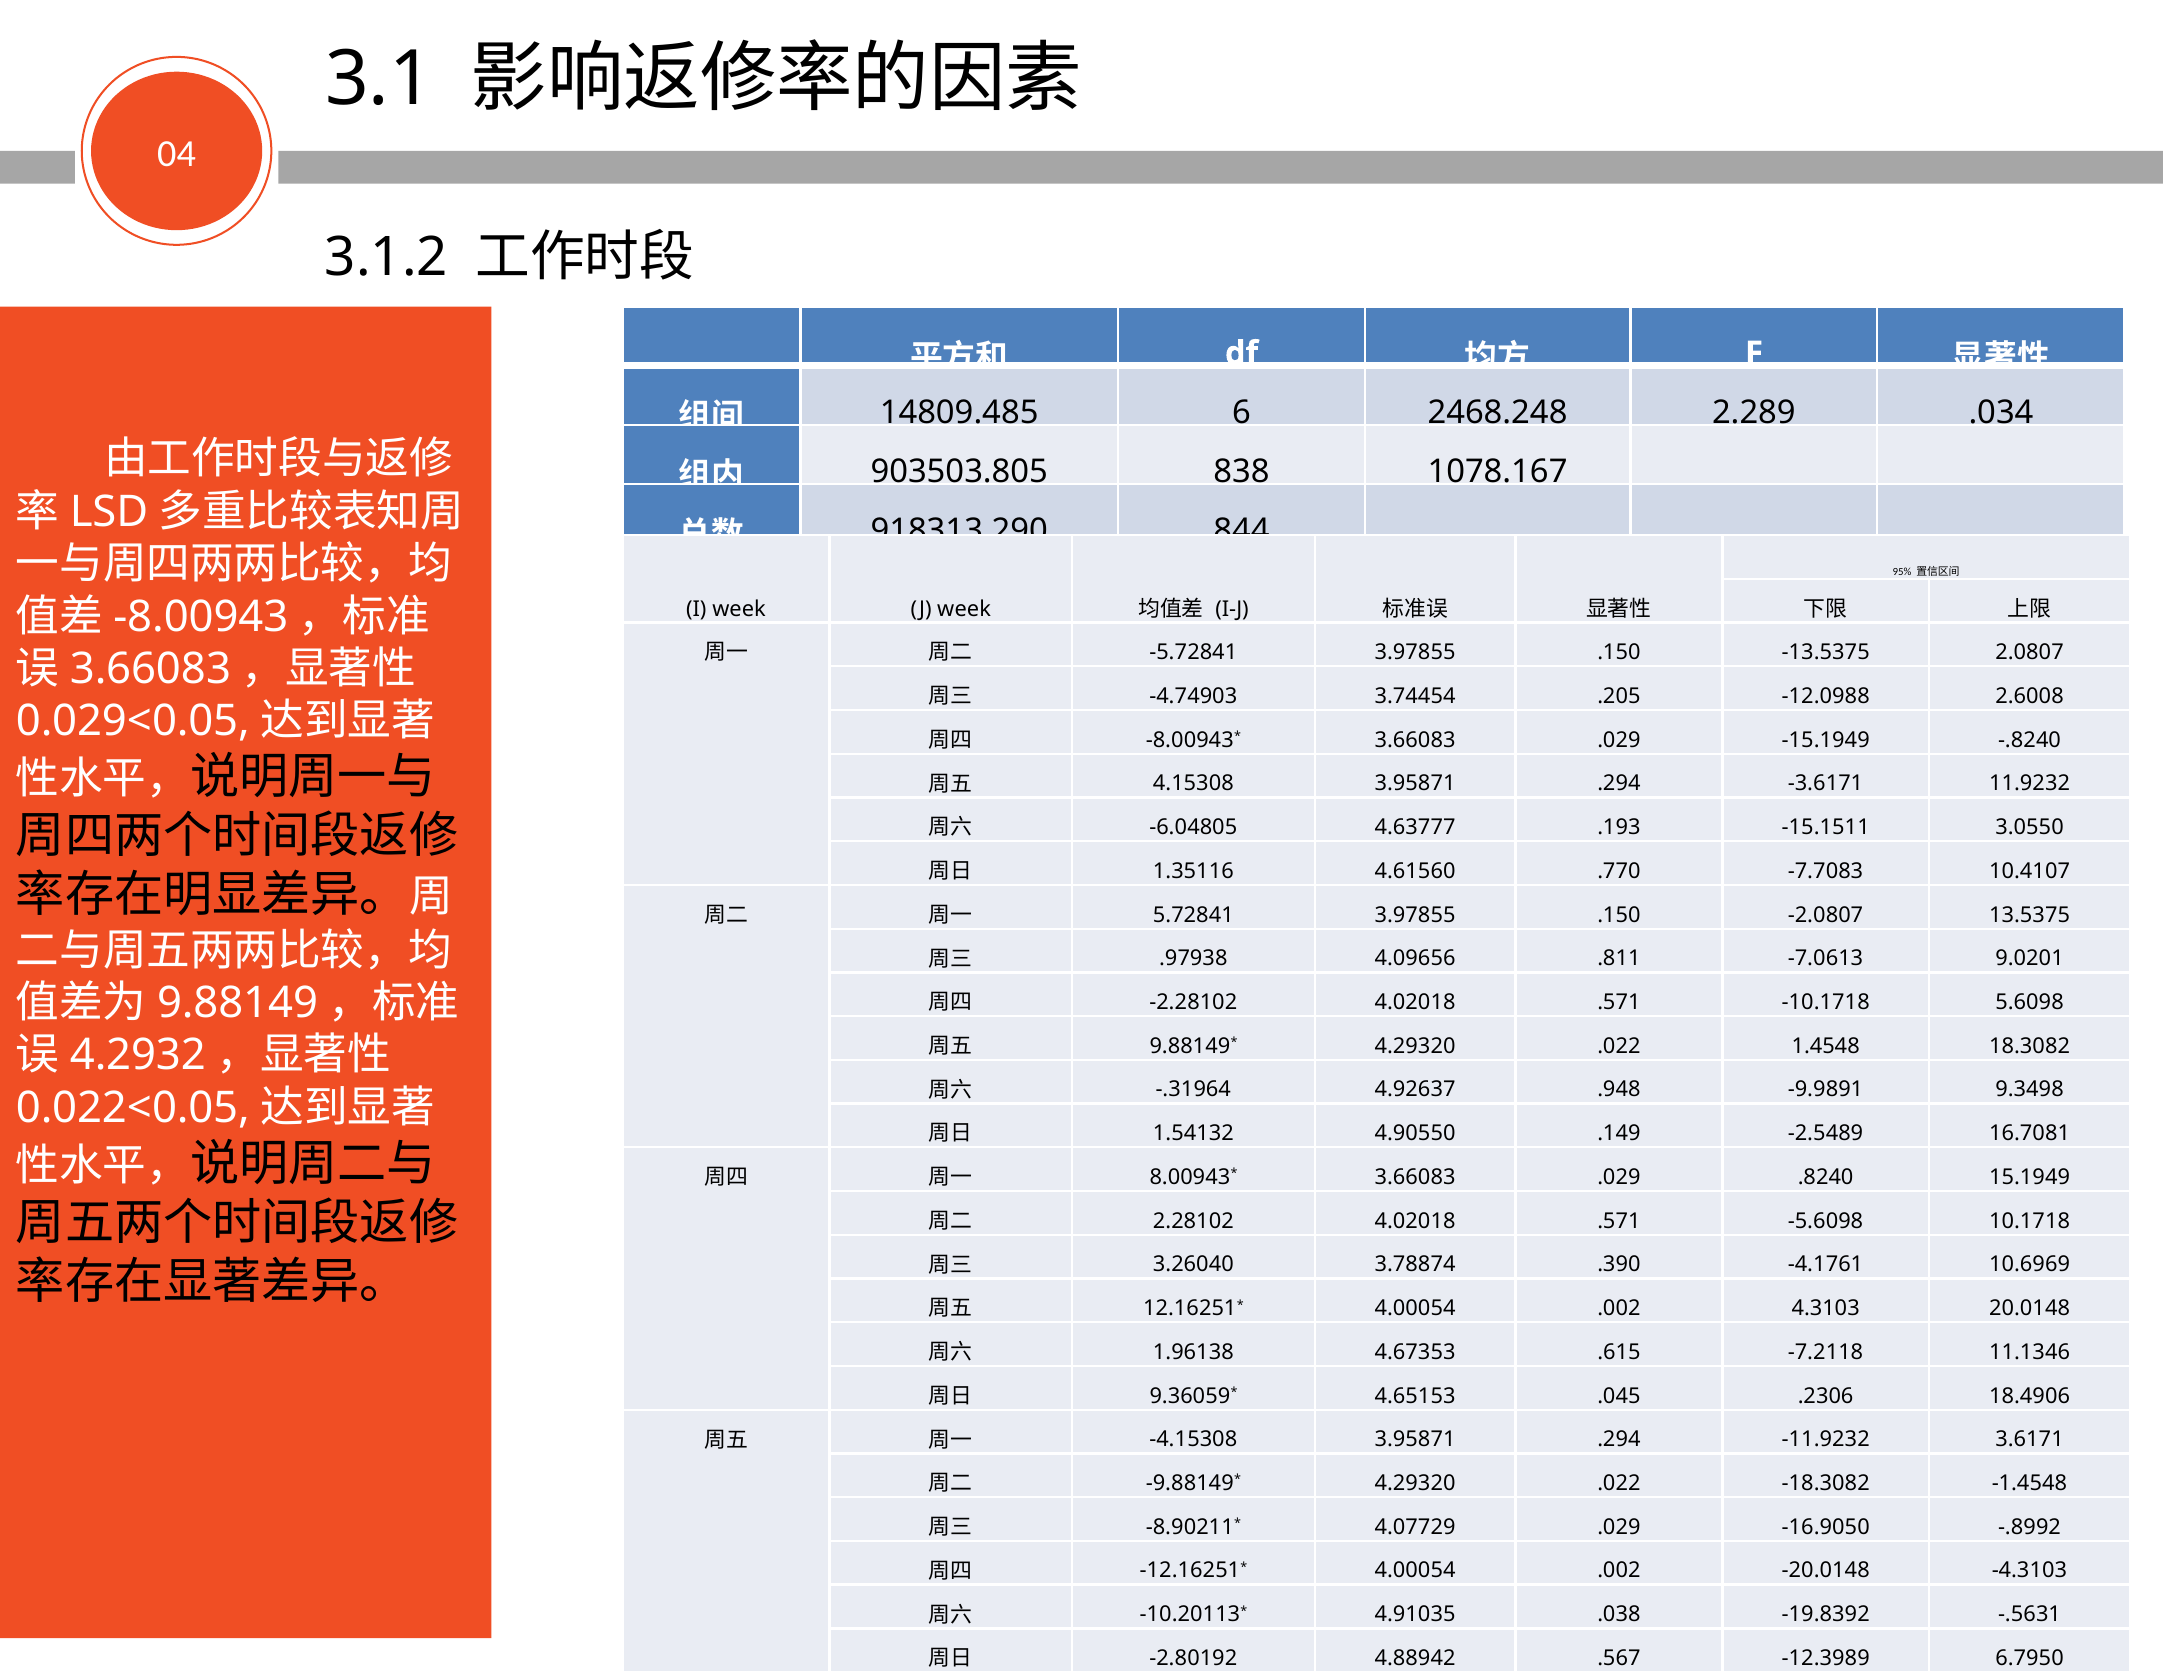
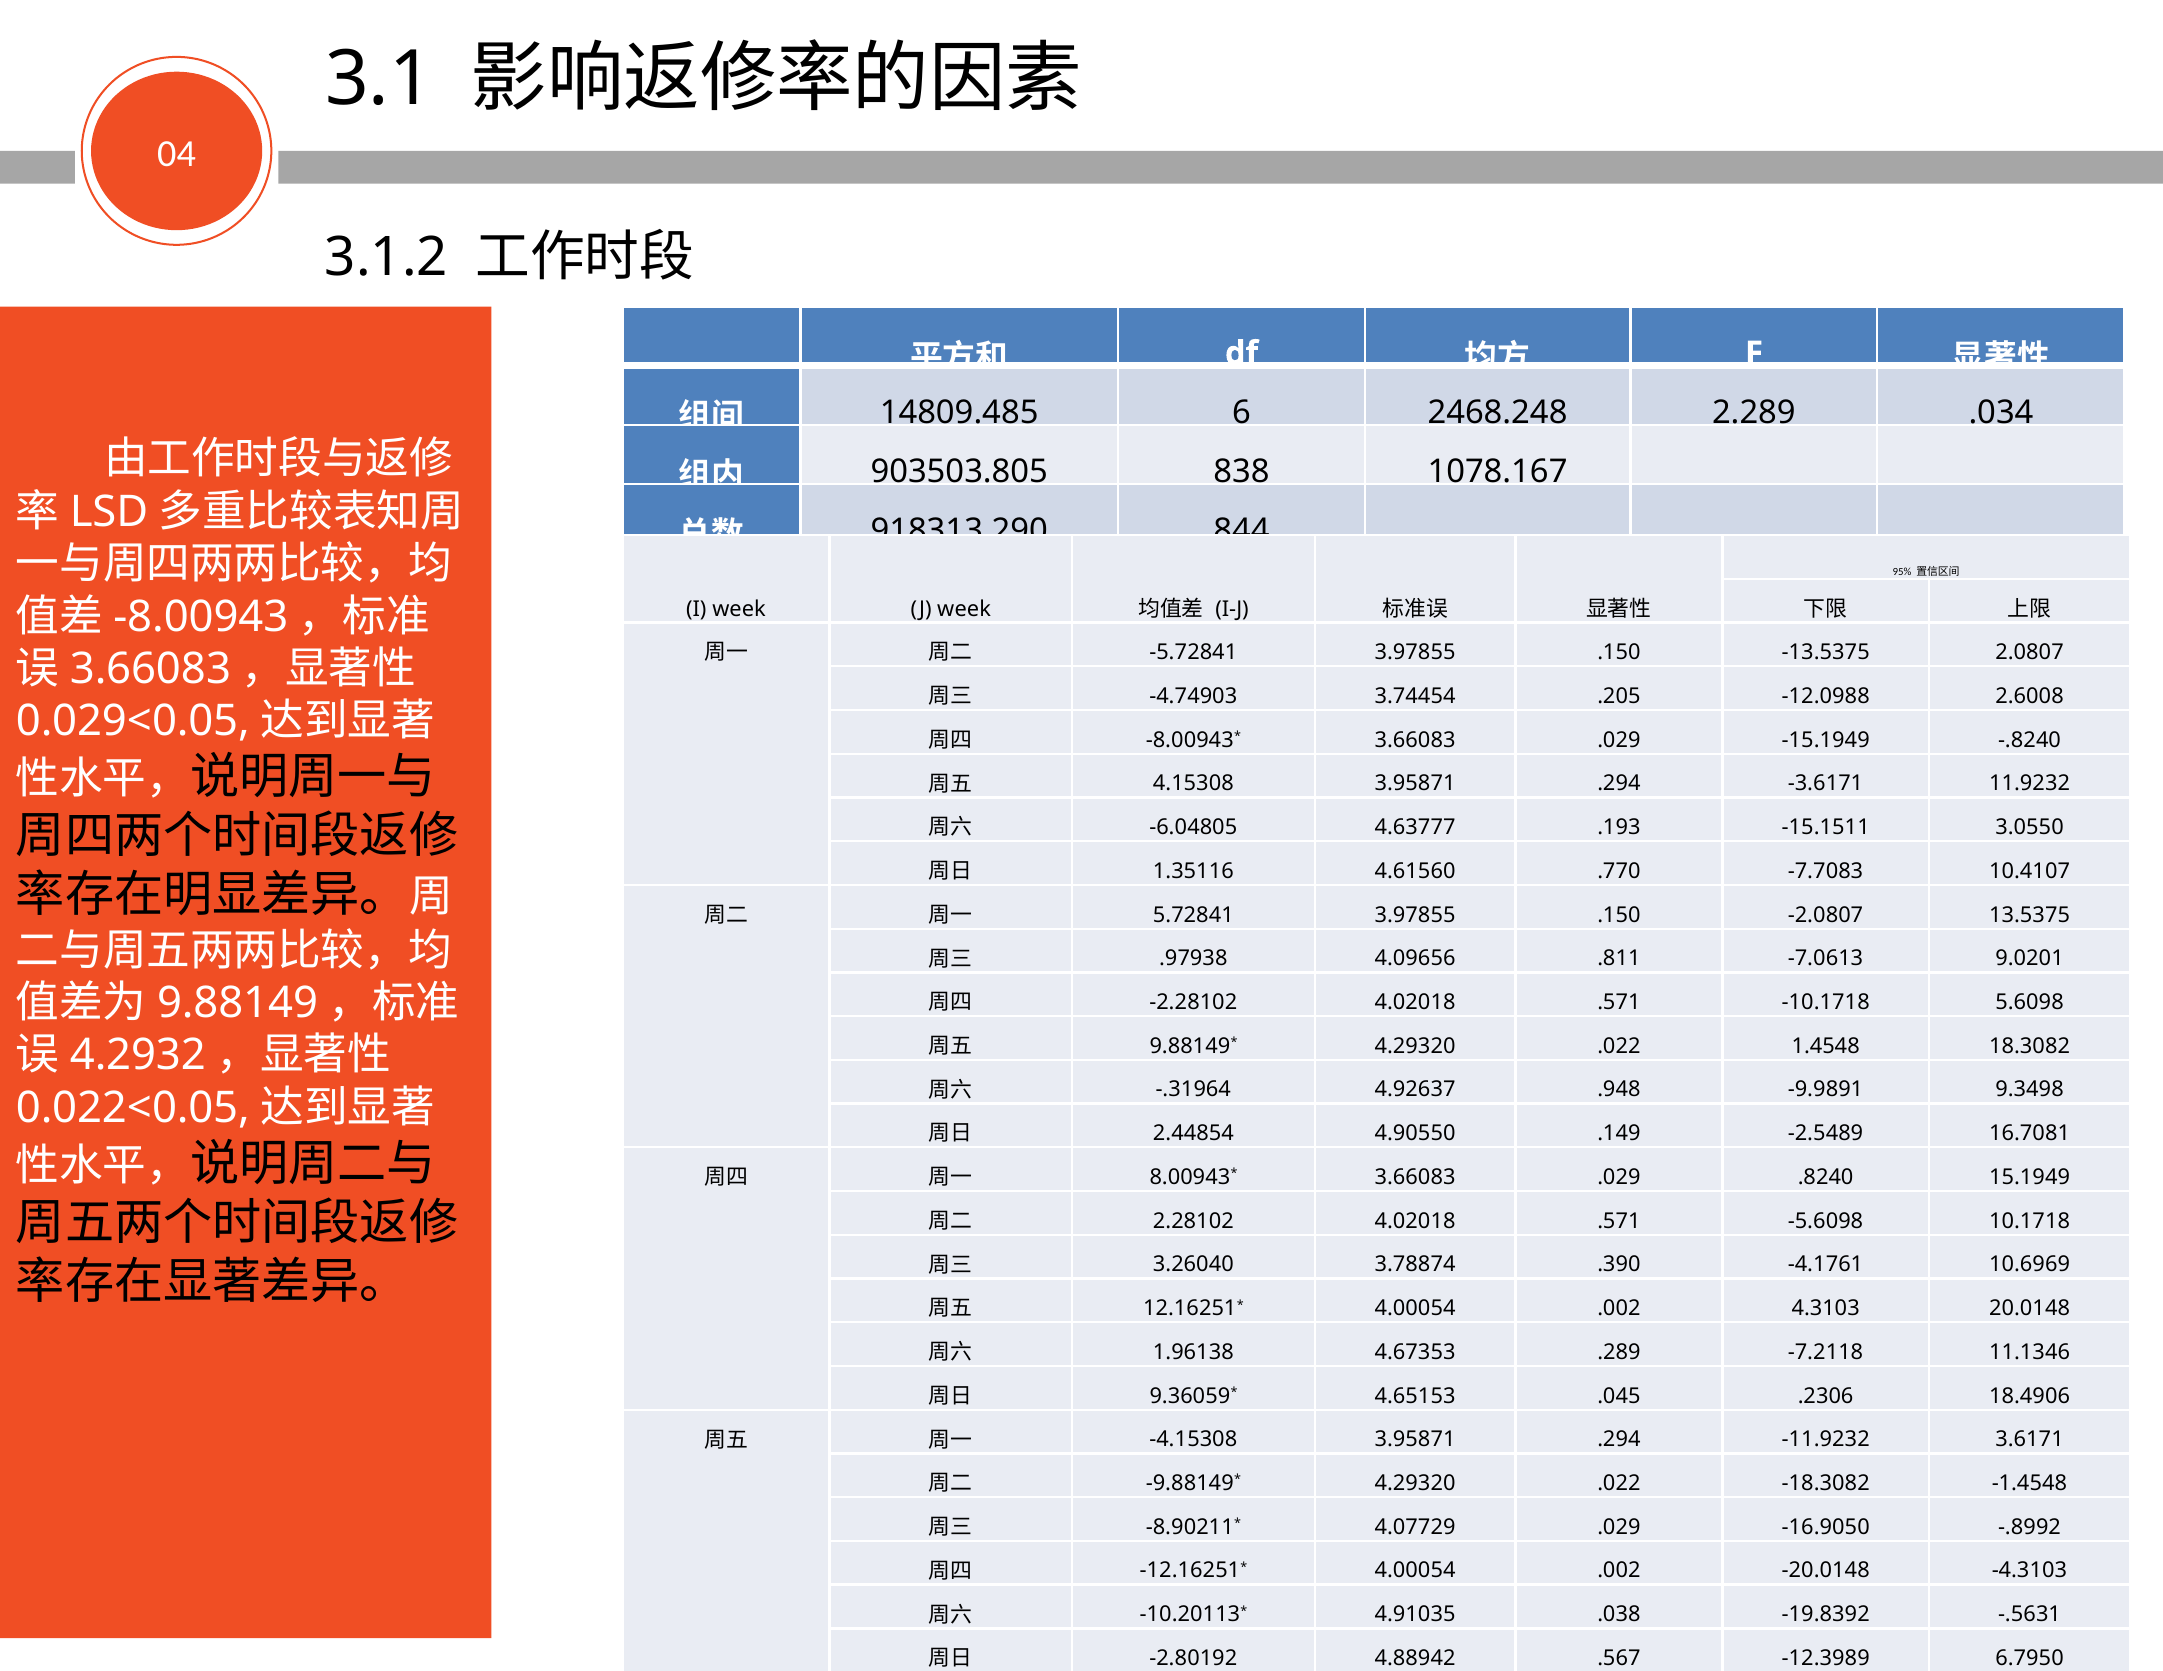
1.54132: 1.54132 -> 2.44854
.615: .615 -> .289
